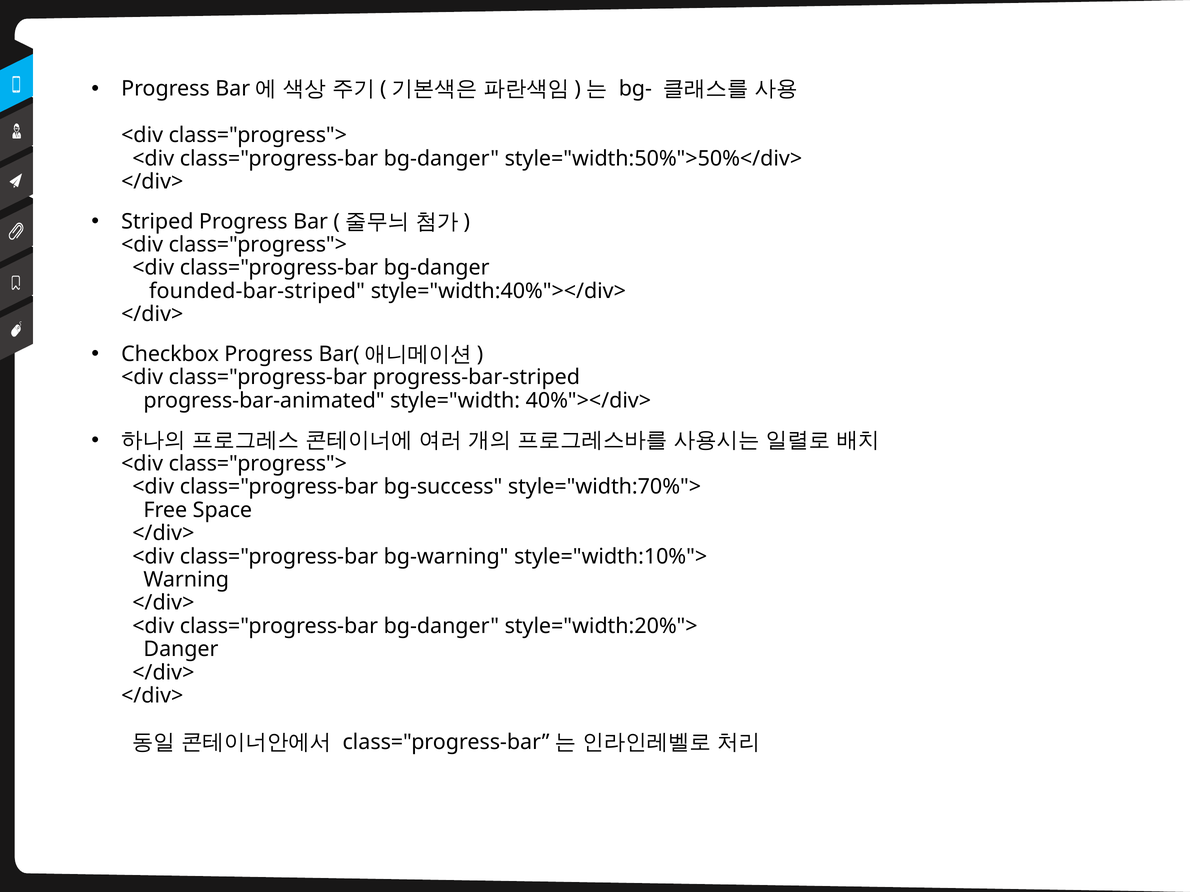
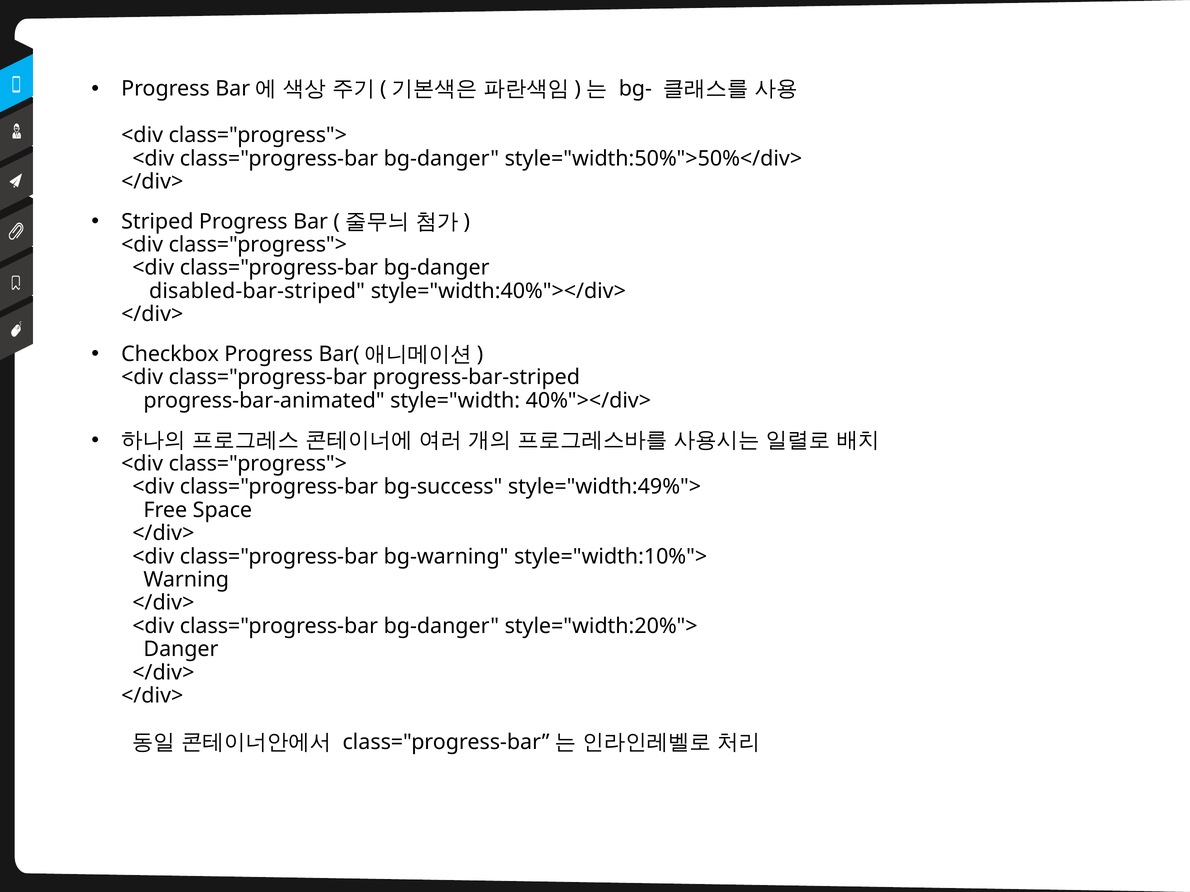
founded-bar-striped: founded-bar-striped -> disabled-bar-striped
style="width:70%">: style="width:70%"> -> style="width:49%">
